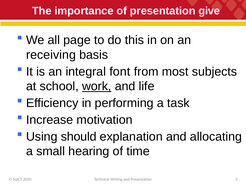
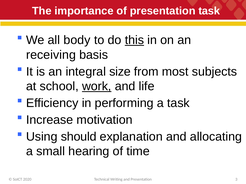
presentation give: give -> task
page: page -> body
this underline: none -> present
font: font -> size
